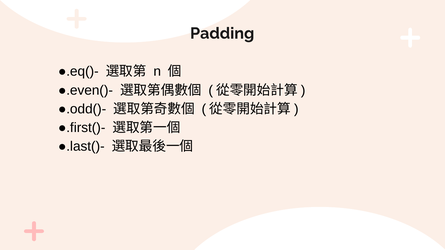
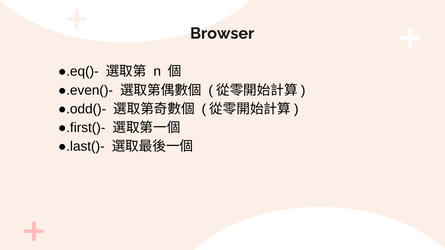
Padding: Padding -> Browser
